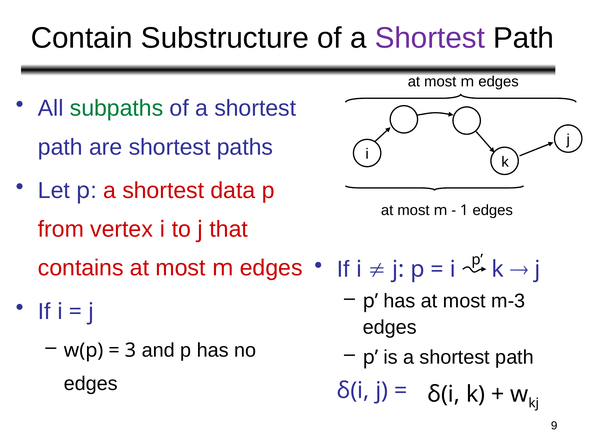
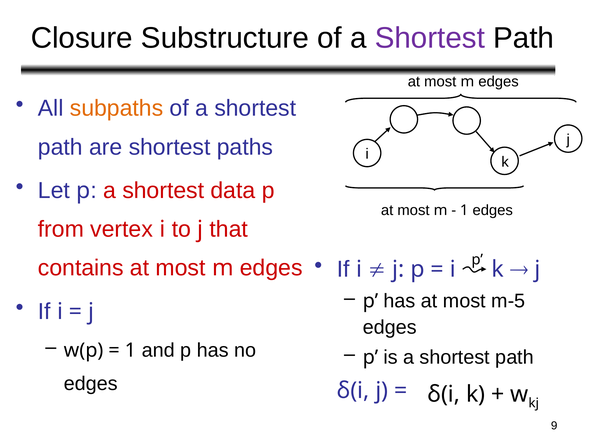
Contain: Contain -> Closure
subpaths colour: green -> orange
m-3: m-3 -> m-5
3 at (131, 350): 3 -> 1
